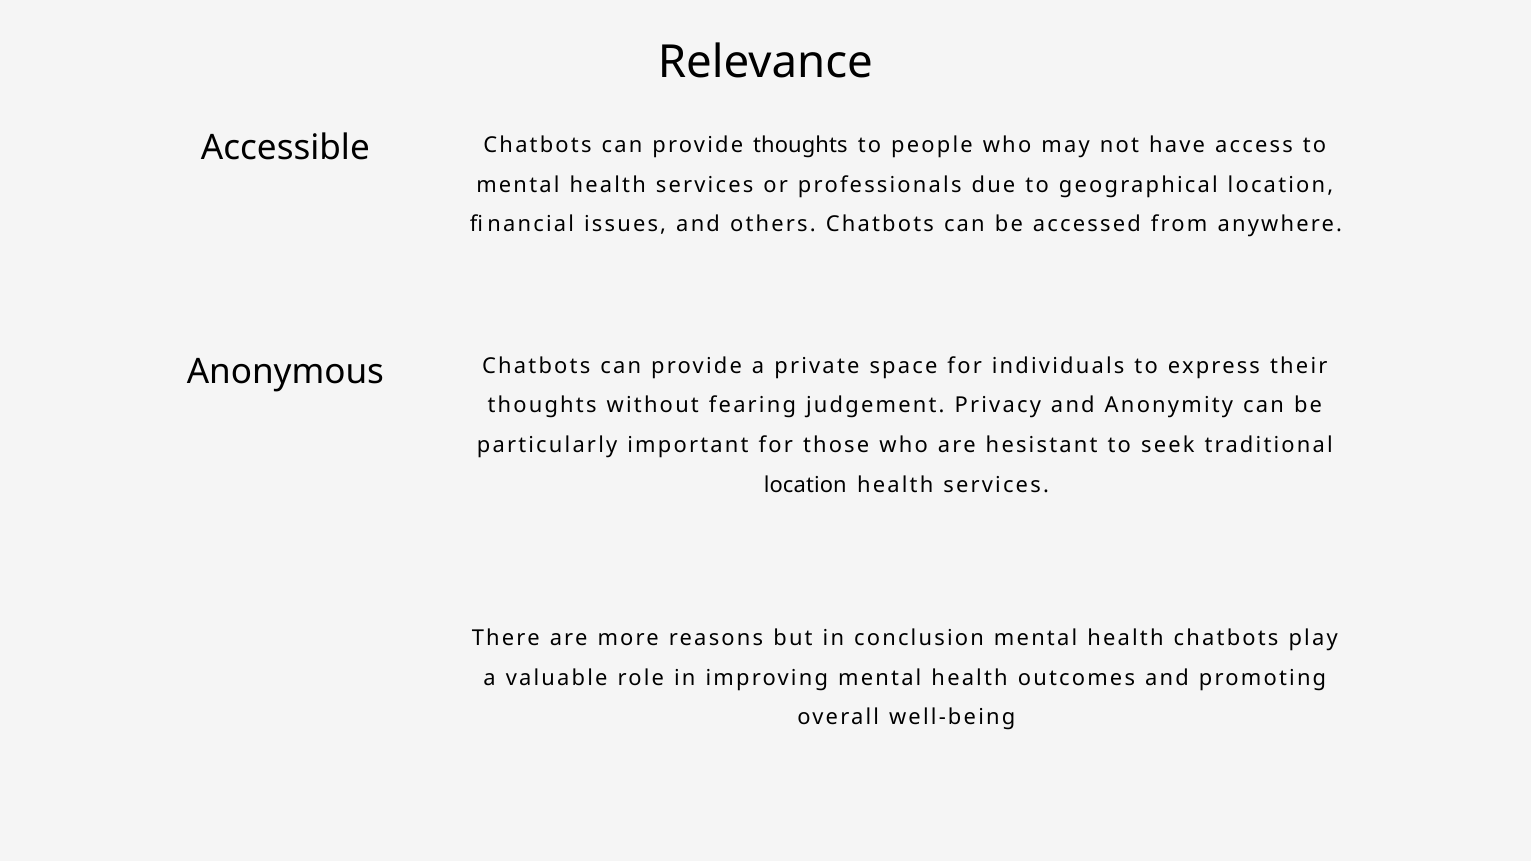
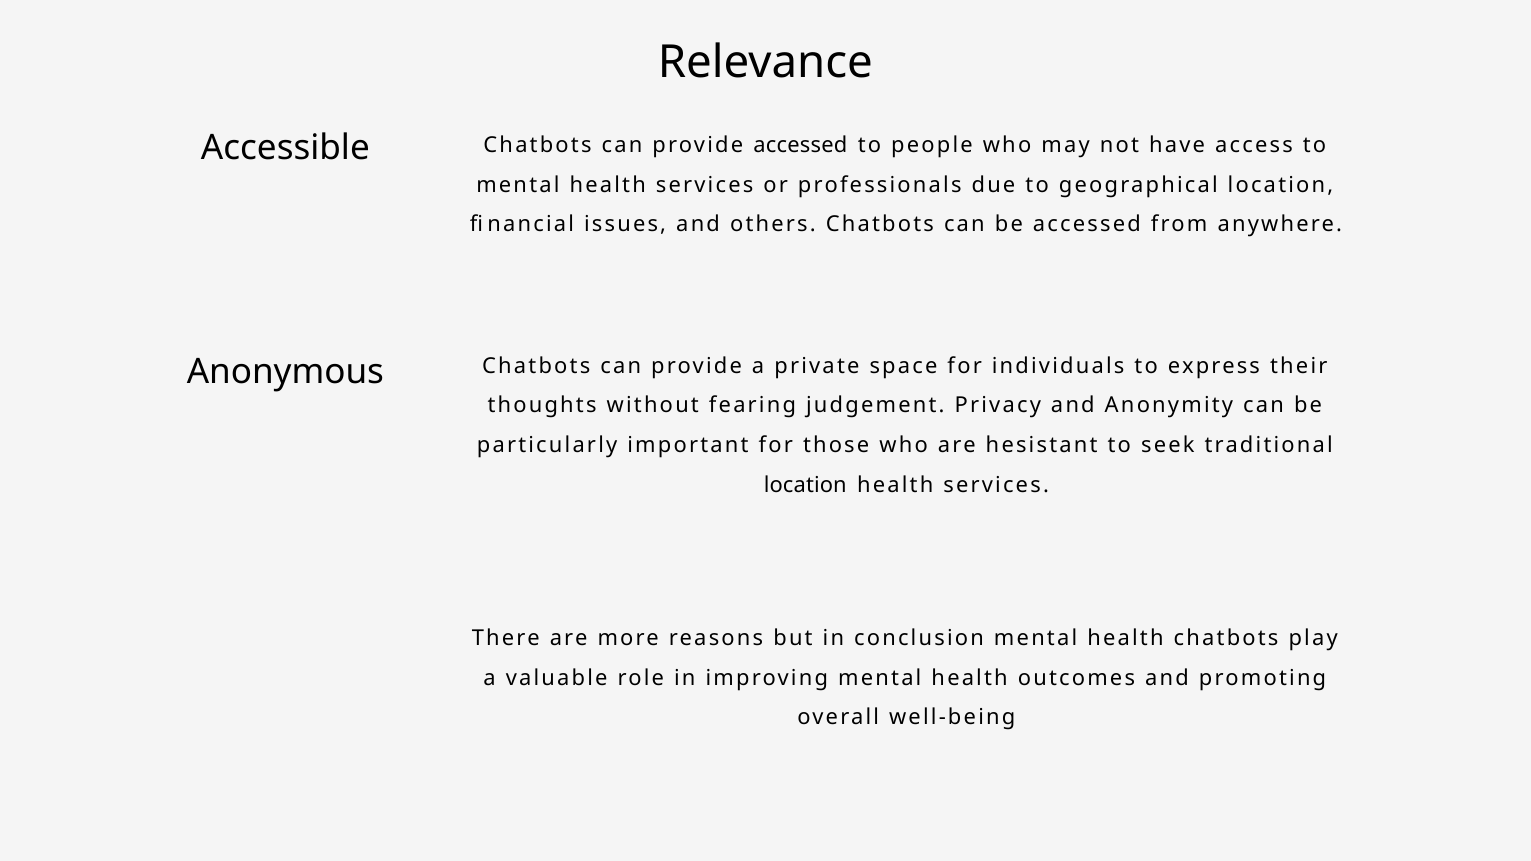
provide thoughts: thoughts -> accessed
